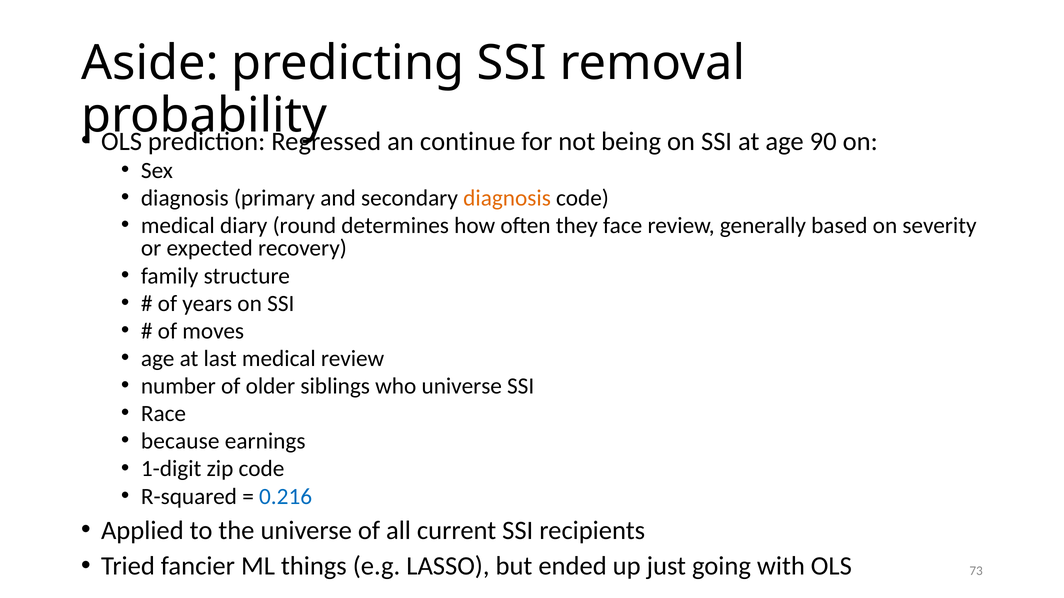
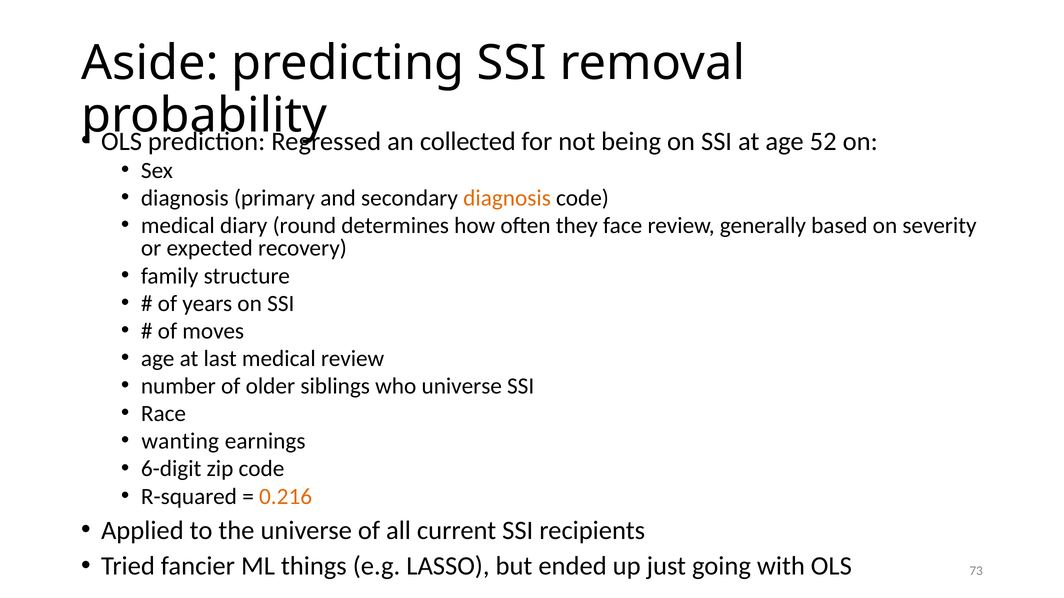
continue: continue -> collected
90: 90 -> 52
because: because -> wanting
1-digit: 1-digit -> 6-digit
0.216 colour: blue -> orange
